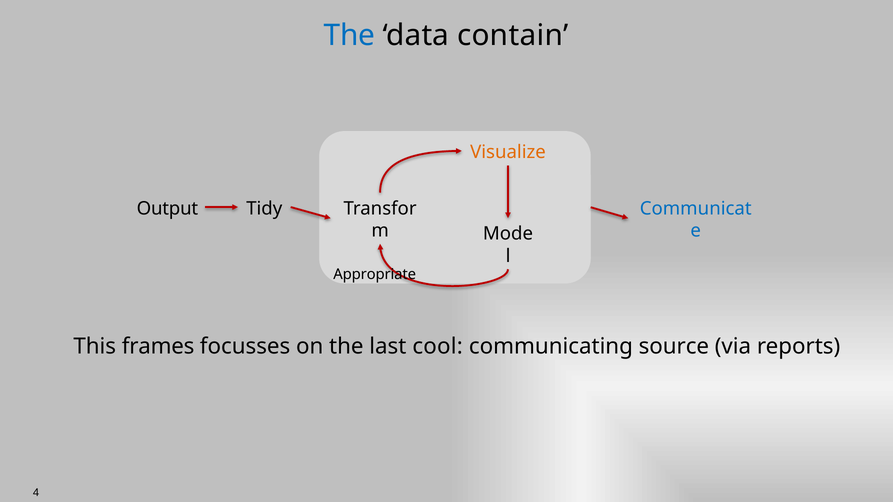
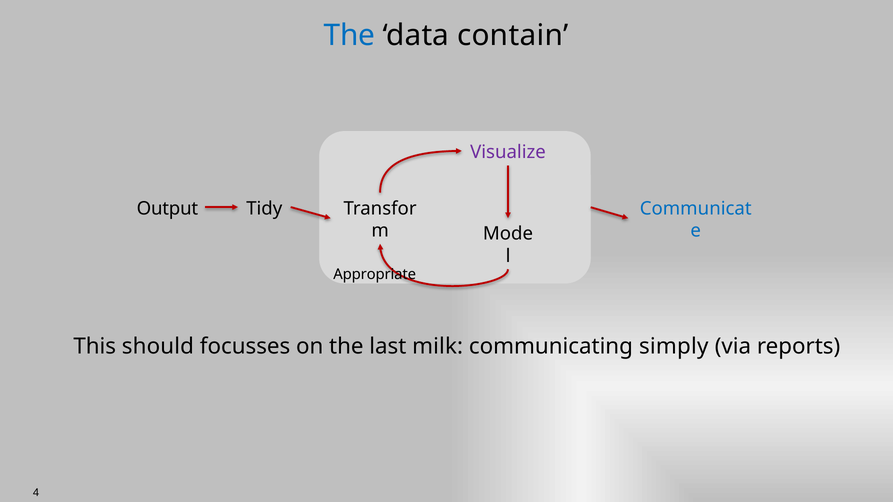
Visualize colour: orange -> purple
frames: frames -> should
cool: cool -> milk
source: source -> simply
